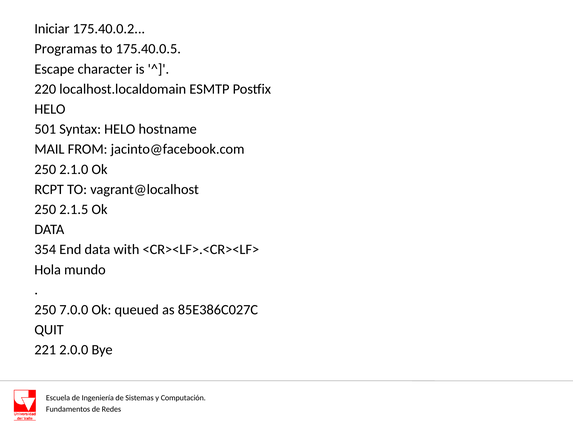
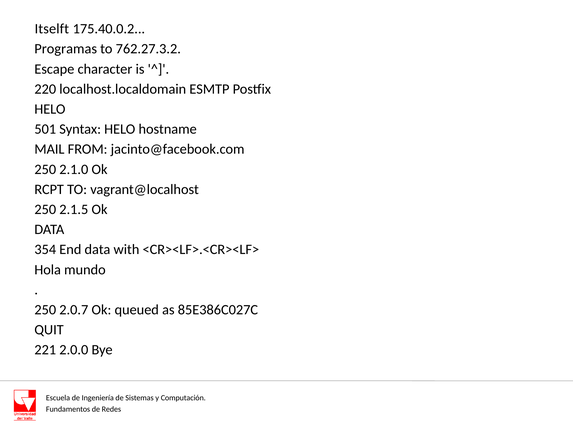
Iniciar: Iniciar -> Itselft
175.40.0.5: 175.40.0.5 -> 762.27.3.2
7.0.0: 7.0.0 -> 2.0.7
